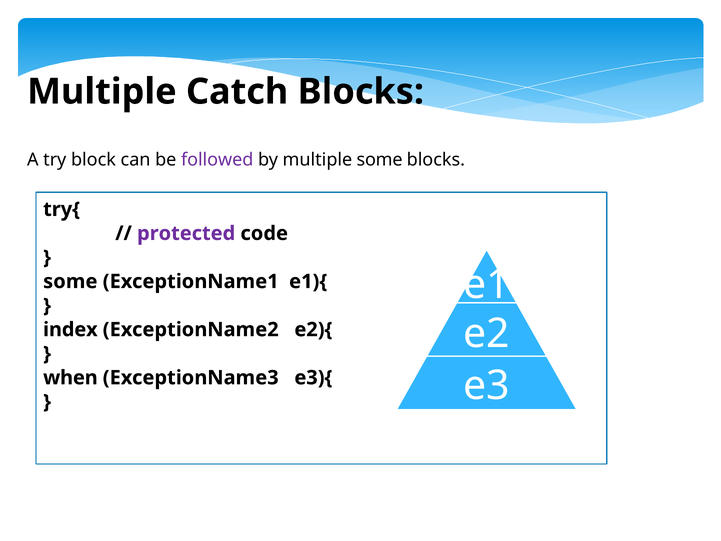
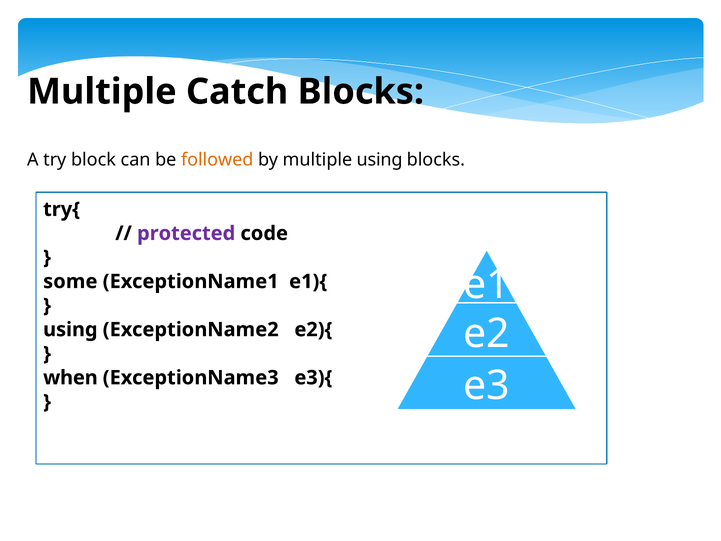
followed colour: purple -> orange
multiple some: some -> using
index at (70, 329): index -> using
